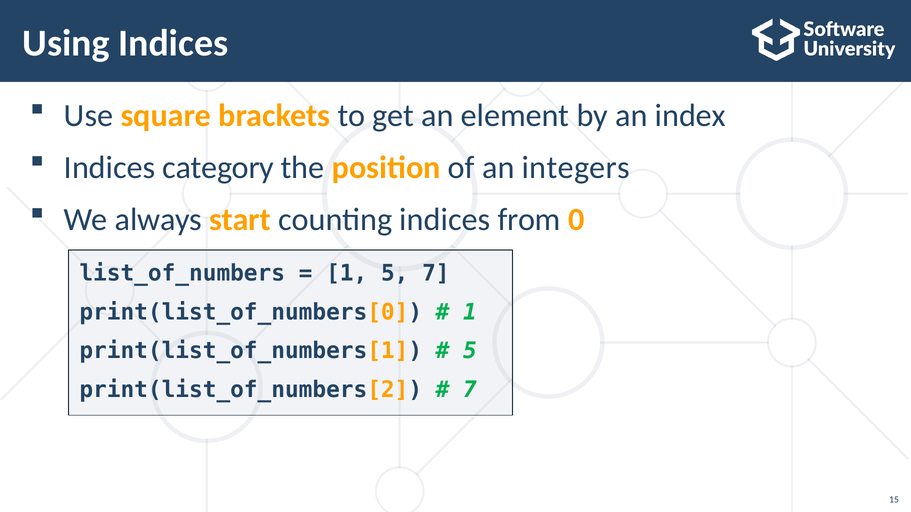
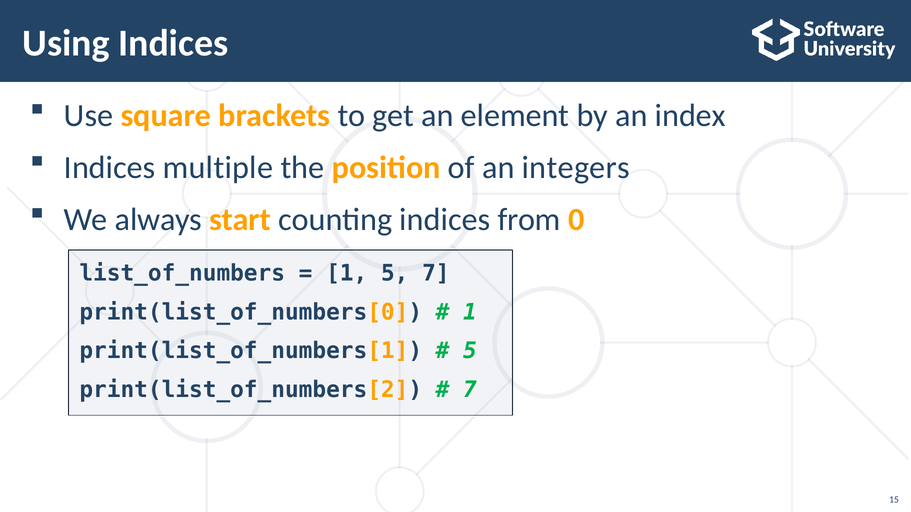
category: category -> multiple
